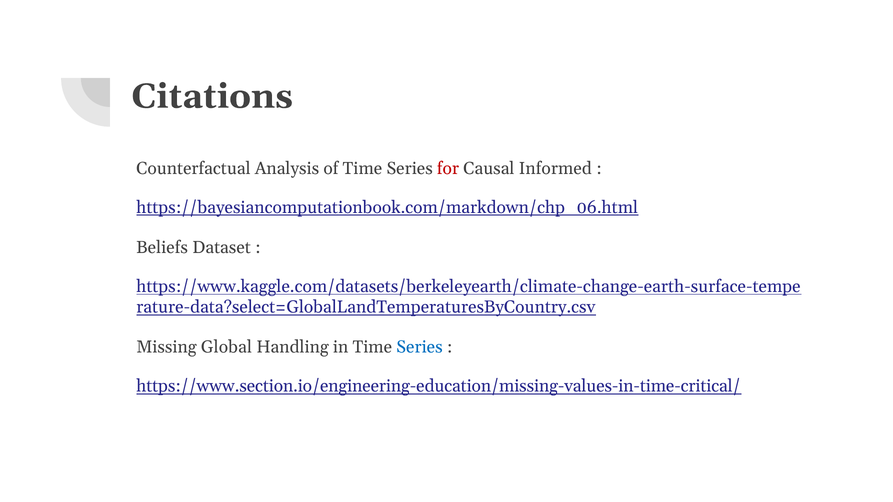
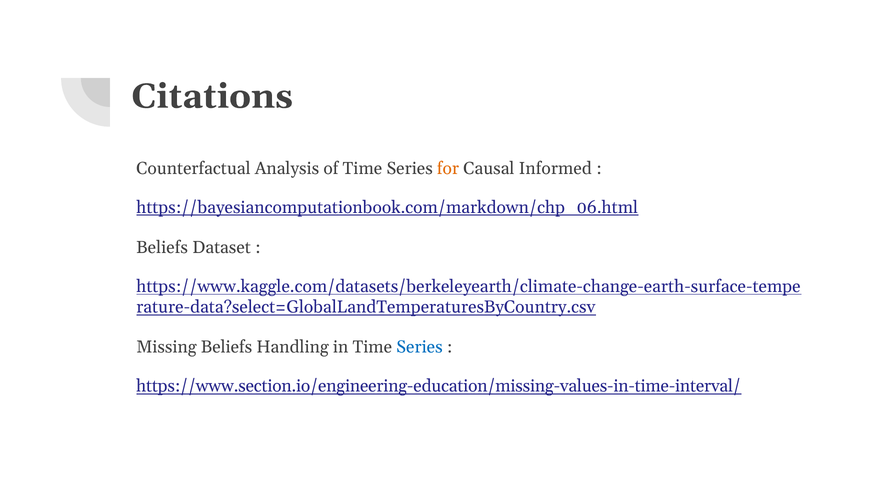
for colour: red -> orange
Missing Global: Global -> Beliefs
https://www.section.io/engineering-education/missing-values-in-time-critical/: https://www.section.io/engineering-education/missing-values-in-time-critical/ -> https://www.section.io/engineering-education/missing-values-in-time-interval/
